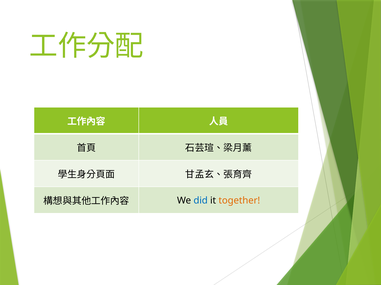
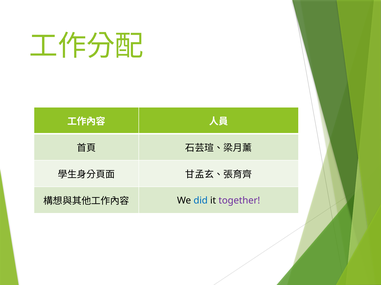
together colour: orange -> purple
